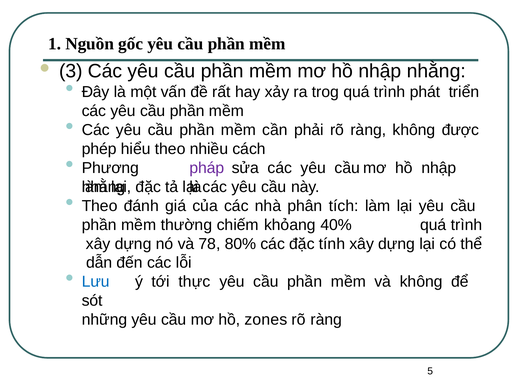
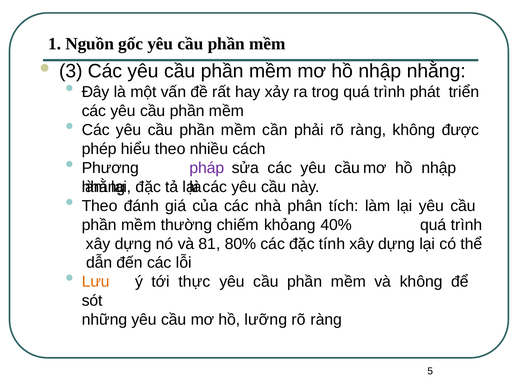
78: 78 -> 81
Lưu colour: blue -> orange
zones: zones -> lưỡng
